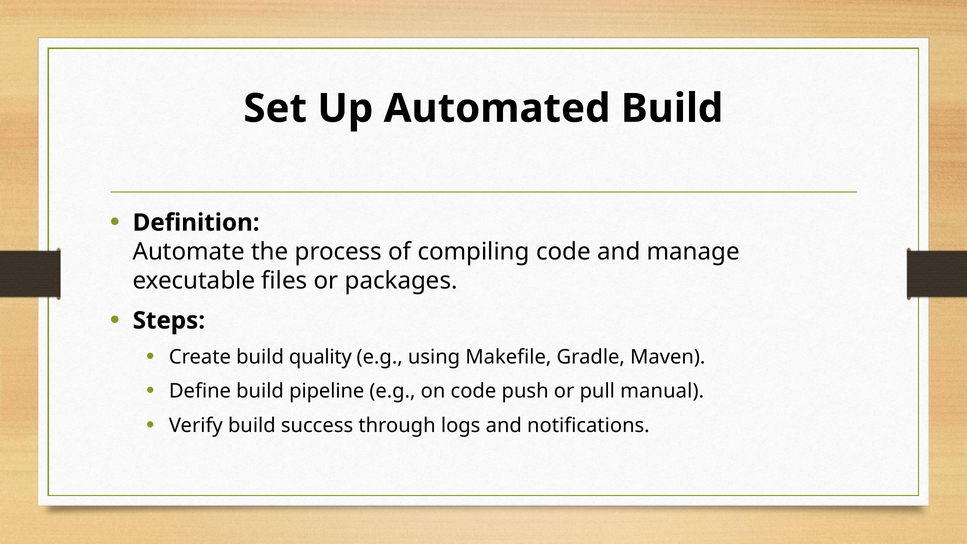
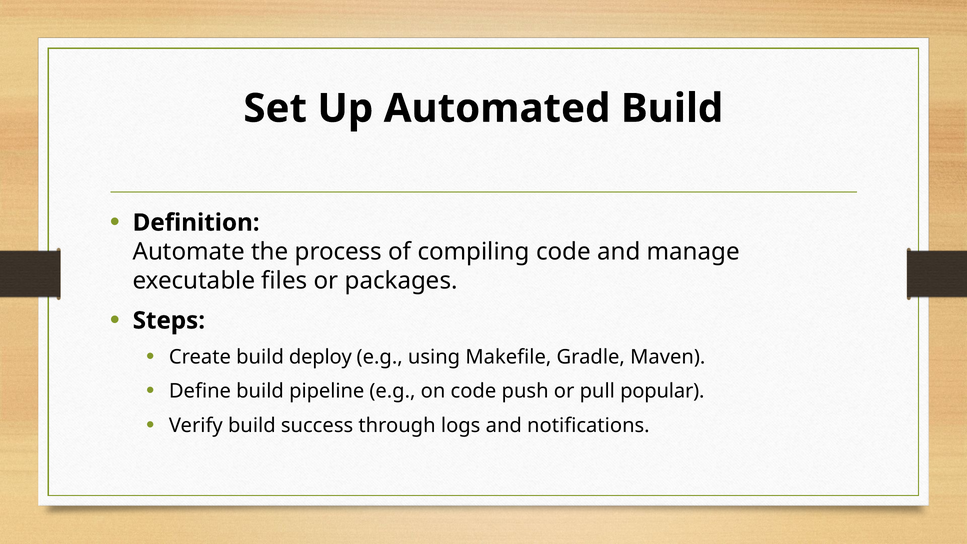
quality: quality -> deploy
manual: manual -> popular
